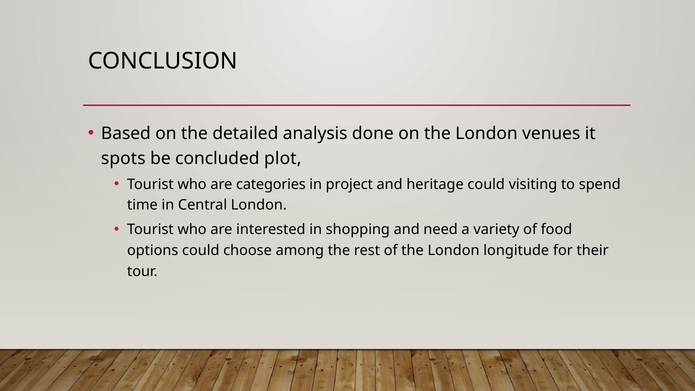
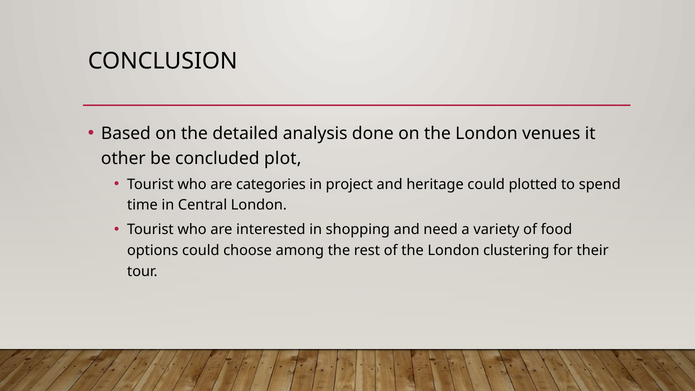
spots: spots -> other
visiting: visiting -> plotted
longitude: longitude -> clustering
